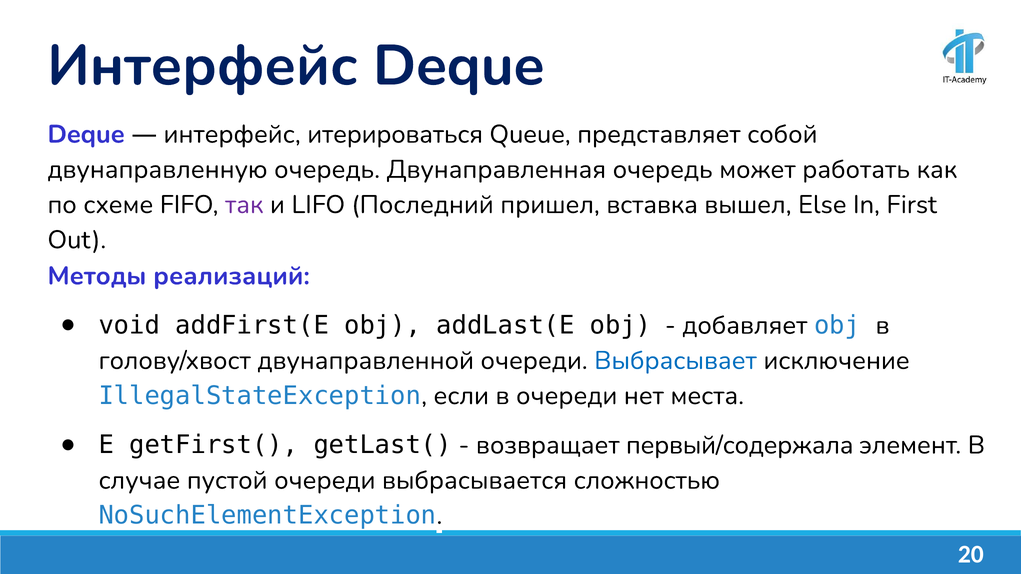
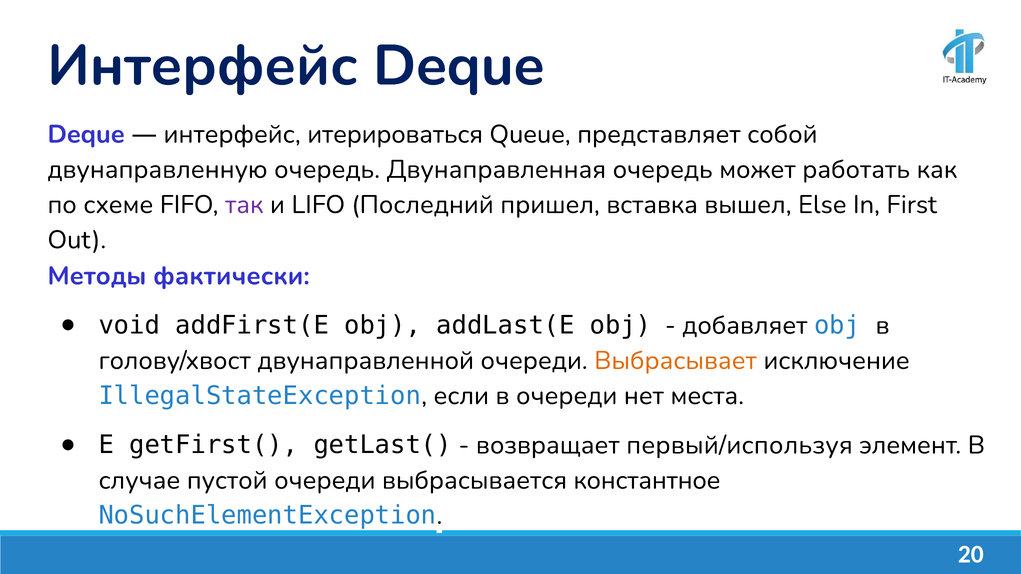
реализаций: реализаций -> фактически
Выбрасывает colour: blue -> orange
первый/содержала: первый/содержала -> первый/используя
сложностью: сложностью -> константное
